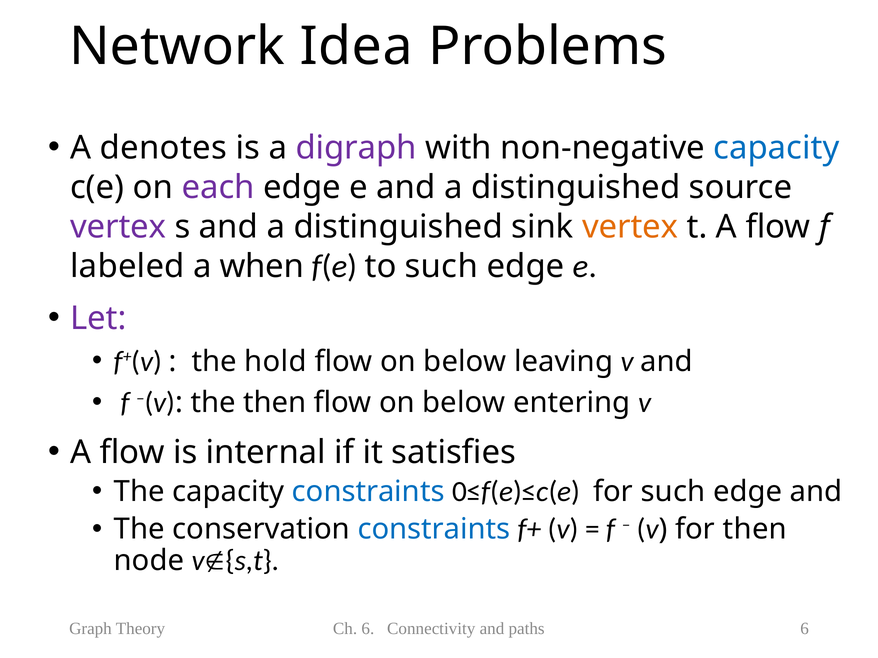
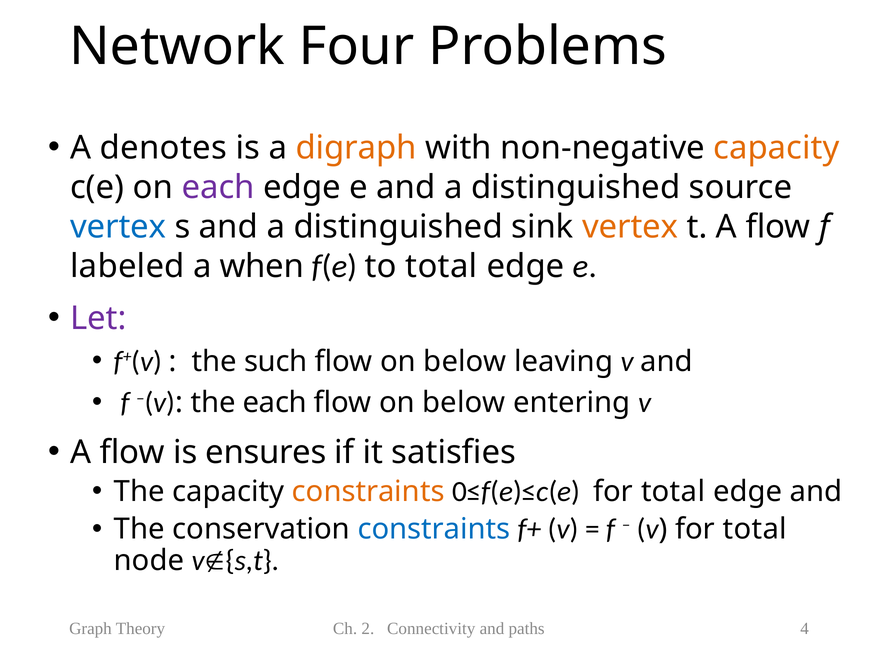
Idea: Idea -> Four
digraph colour: purple -> orange
capacity at (776, 148) colour: blue -> orange
vertex at (118, 227) colour: purple -> blue
to such: such -> total
hold: hold -> such
the then: then -> each
internal: internal -> ensures
constraints at (368, 492) colour: blue -> orange
0≤f(e)≤c(e for such: such -> total
then at (755, 530): then -> total
Ch 6: 6 -> 2
paths 6: 6 -> 4
